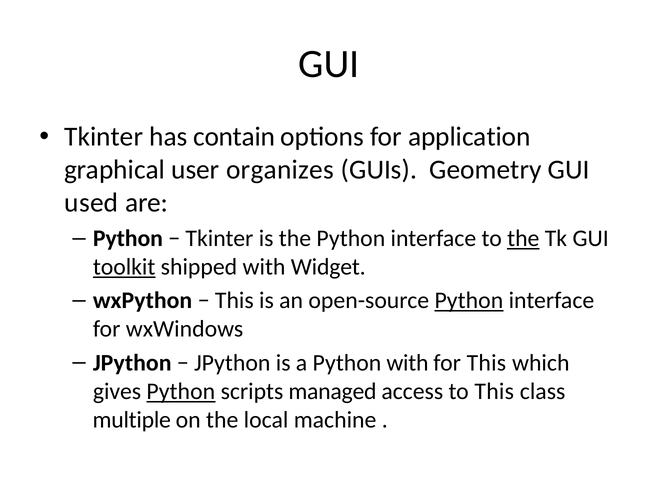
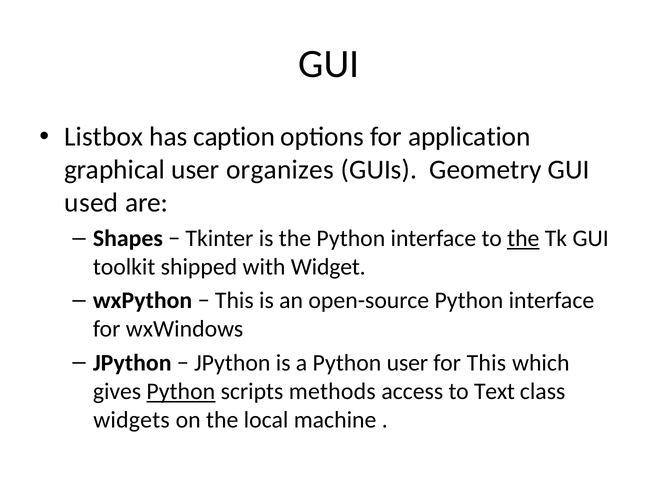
Tkinter at (104, 137): Tkinter -> Listbox
contain: contain -> caption
Python at (128, 238): Python -> Shapes
toolkit underline: present -> none
Python at (469, 300) underline: present -> none
Python with: with -> user
managed: managed -> methods
to This: This -> Text
multiple: multiple -> widgets
